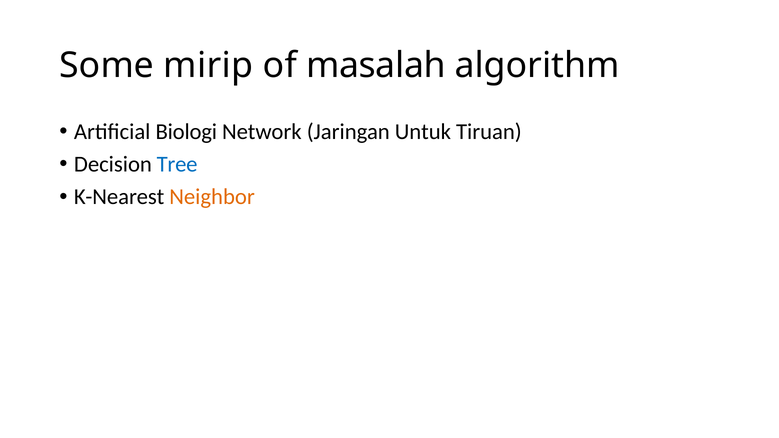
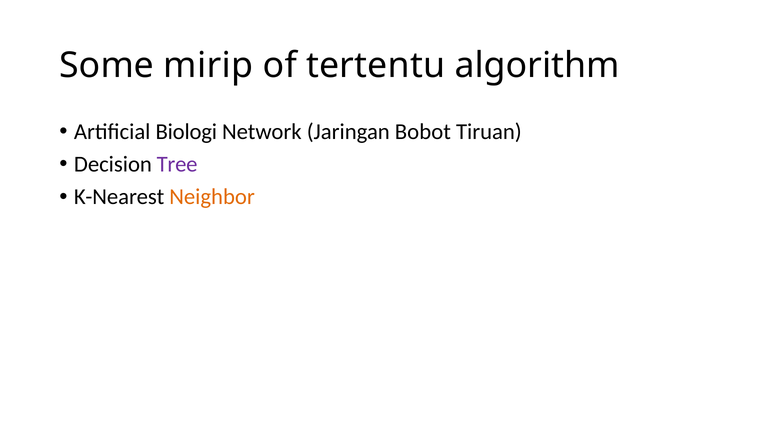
masalah: masalah -> tertentu
Untuk: Untuk -> Bobot
Tree colour: blue -> purple
